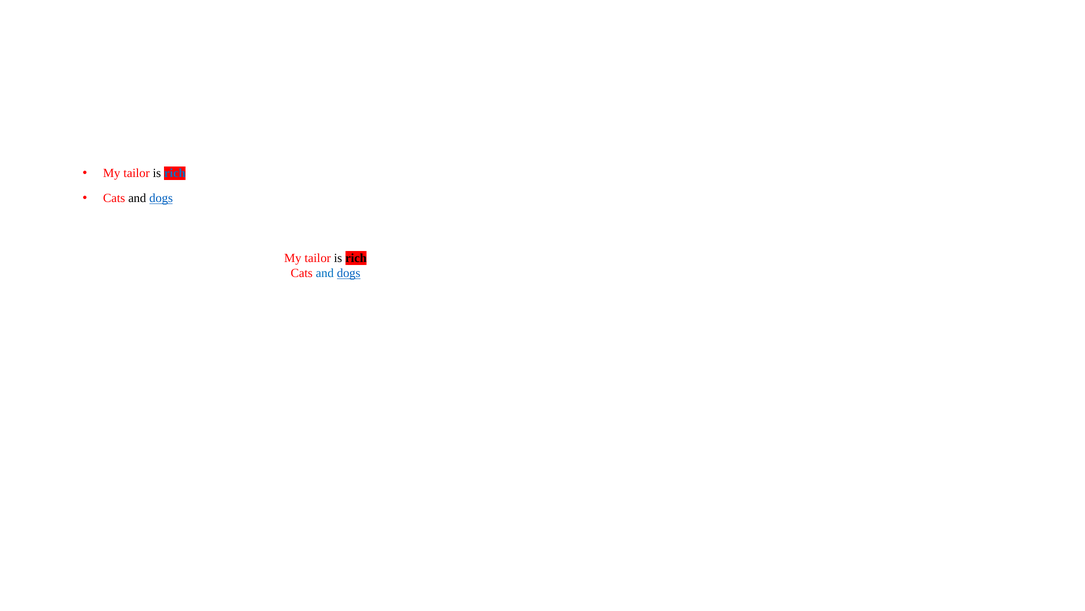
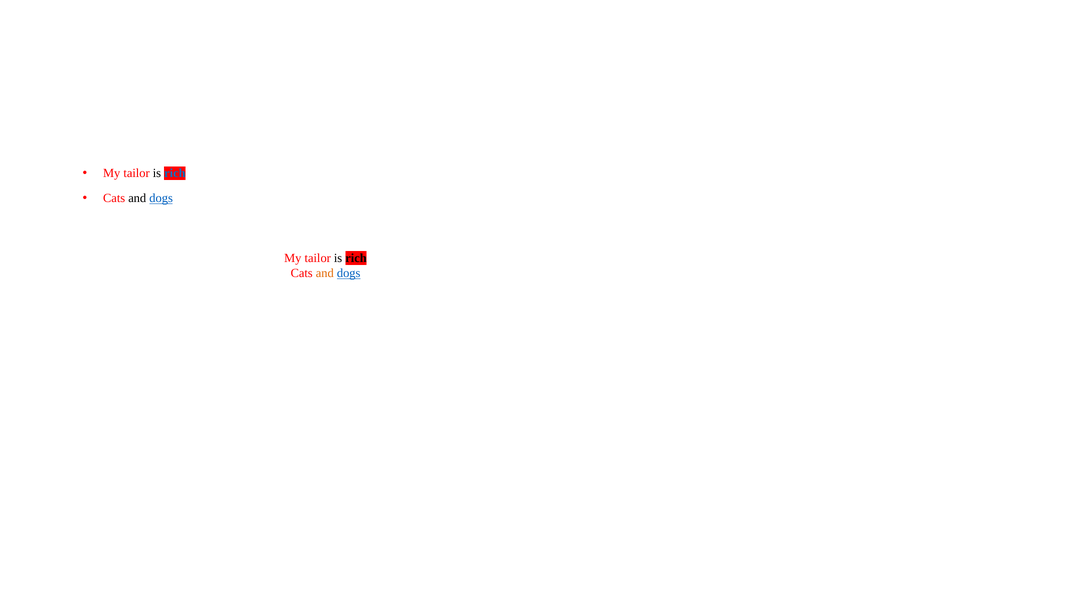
and at (325, 273) colour: blue -> orange
